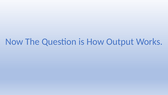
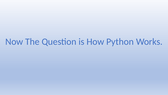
Output: Output -> Python
